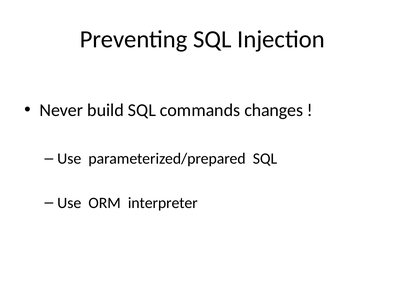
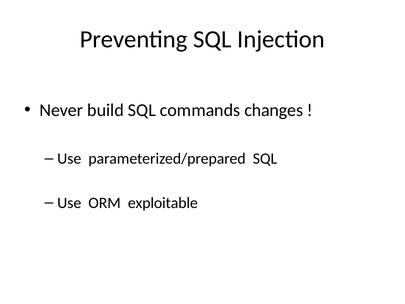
interpreter: interpreter -> exploitable
